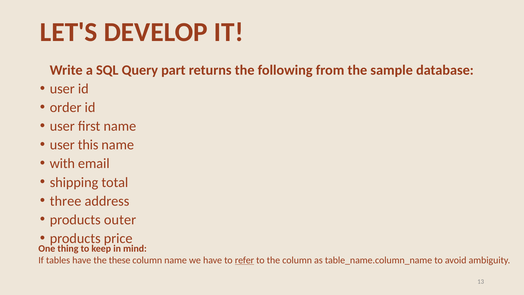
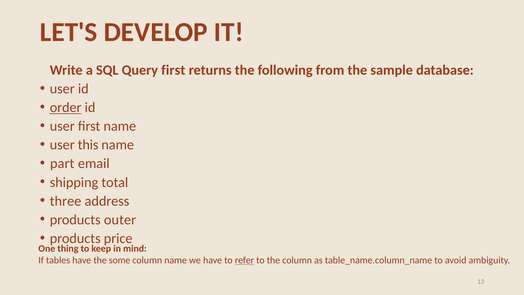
Query part: part -> first
order underline: none -> present
with: with -> part
these: these -> some
